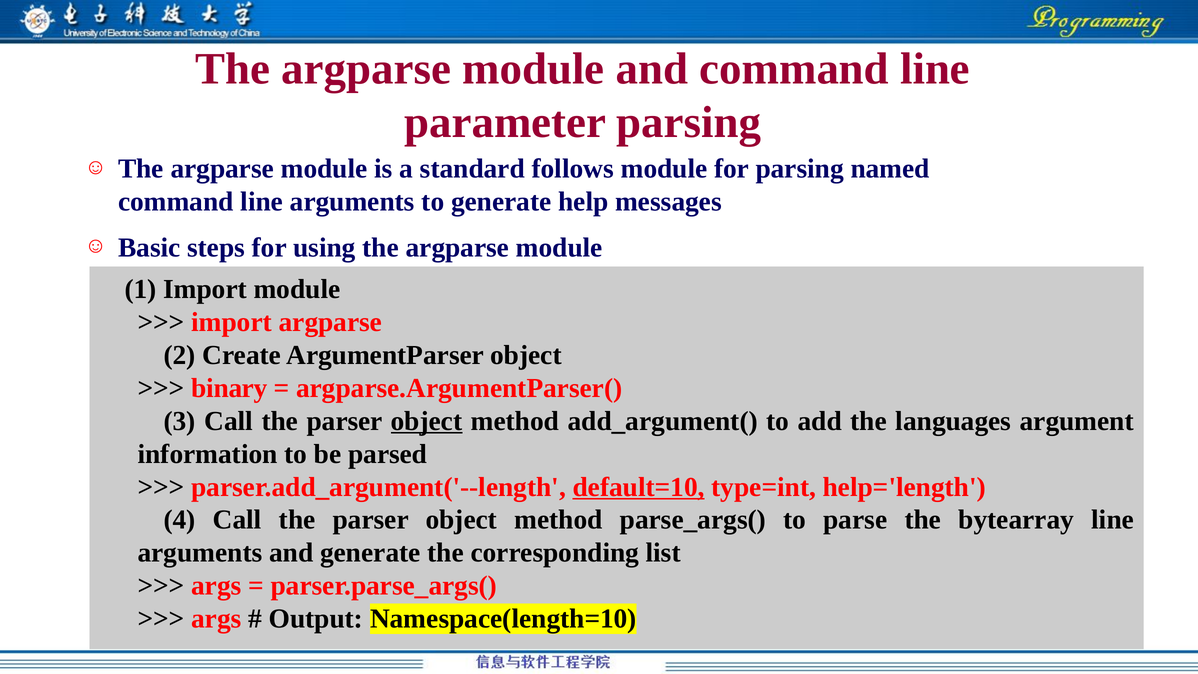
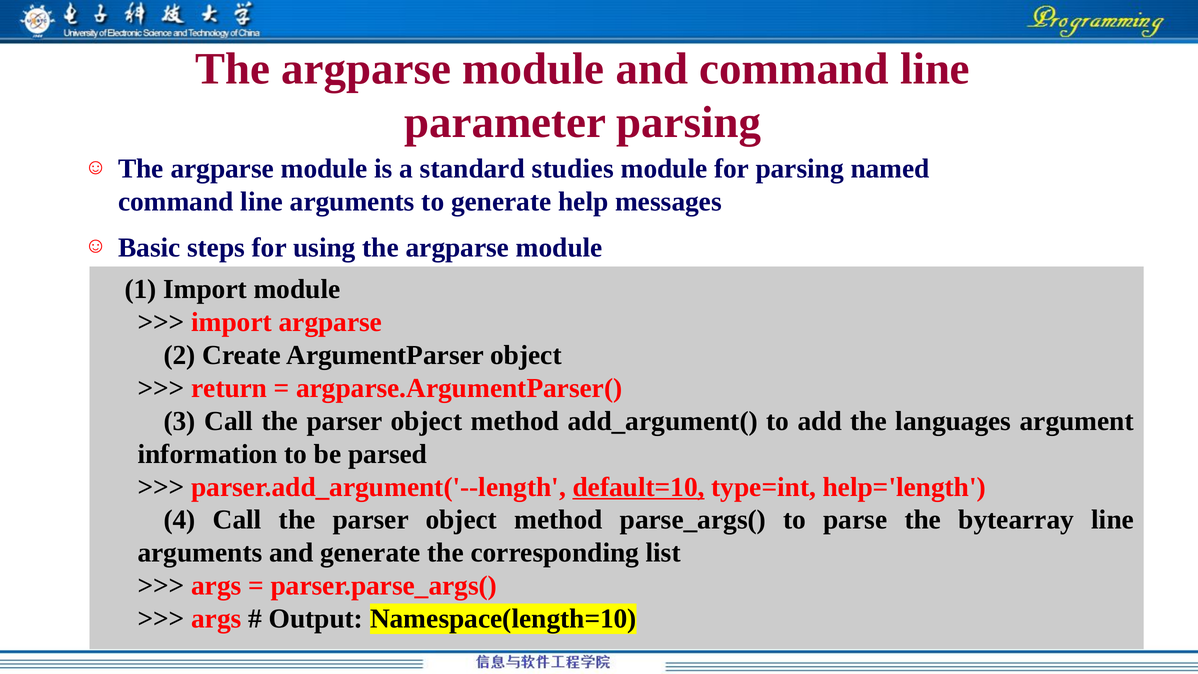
follows: follows -> studies
binary: binary -> return
object at (427, 421) underline: present -> none
